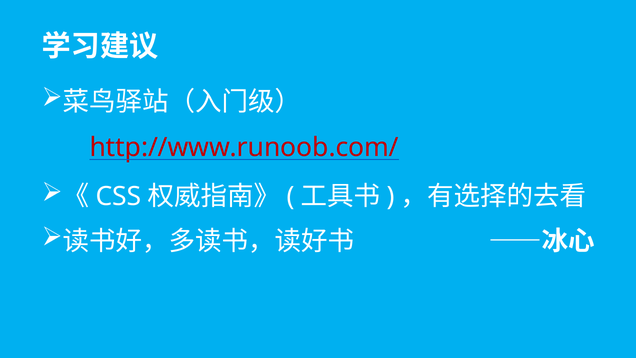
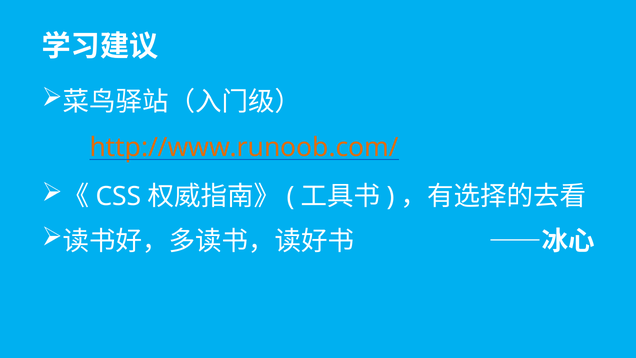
http://www.runoob.com/ colour: red -> orange
